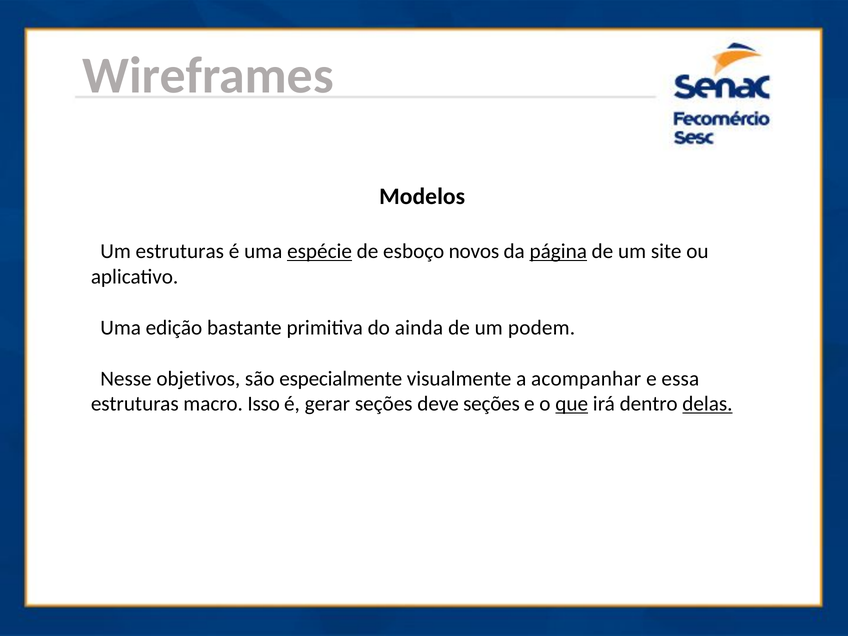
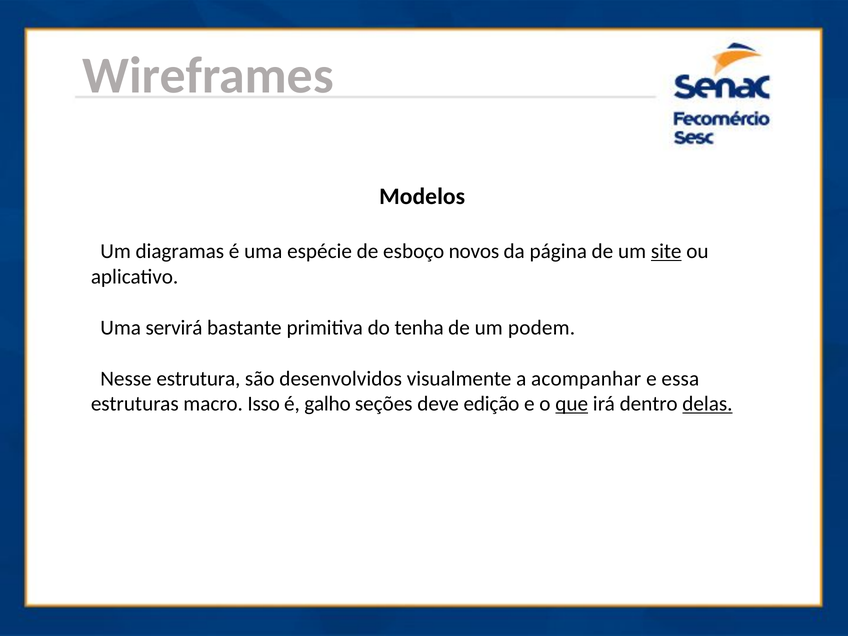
Um estruturas: estruturas -> diagramas
espécie underline: present -> none
página underline: present -> none
site underline: none -> present
edição: edição -> servirá
ainda: ainda -> tenha
objetivos: objetivos -> estrutura
especialmente: especialmente -> desenvolvidos
gerar: gerar -> galho
deve seções: seções -> edição
